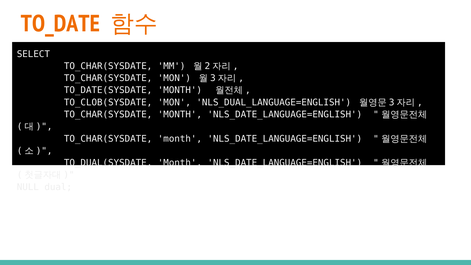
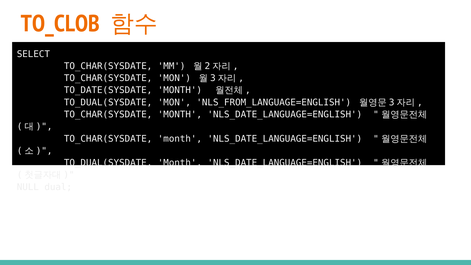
TO_DATE: TO_DATE -> TO_CLOB
TO_CLOB(SYSDATE at (108, 102): TO_CLOB(SYSDATE -> TO_DUAL(SYSDATE
NLS_DUAL_LANGUAGE=ENGLISH: NLS_DUAL_LANGUAGE=ENGLISH -> NLS_FROM_LANGUAGE=ENGLISH
